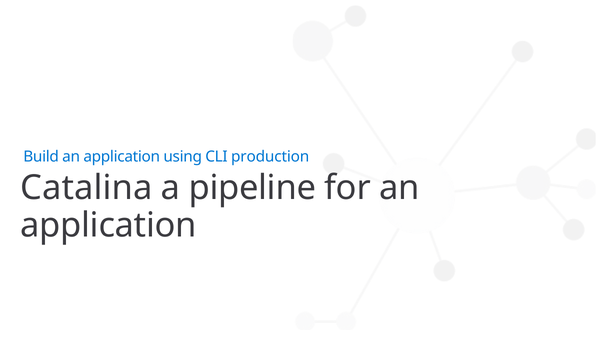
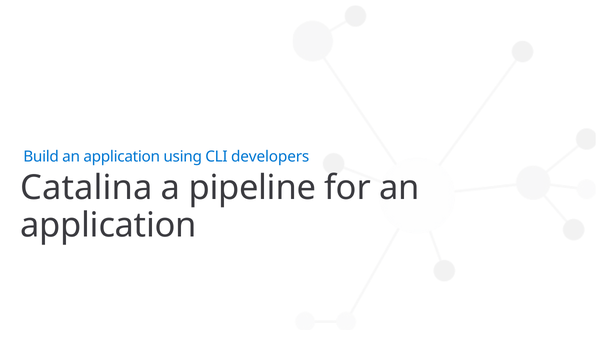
production: production -> developers
